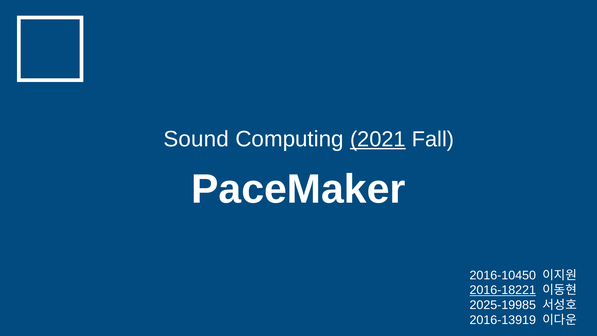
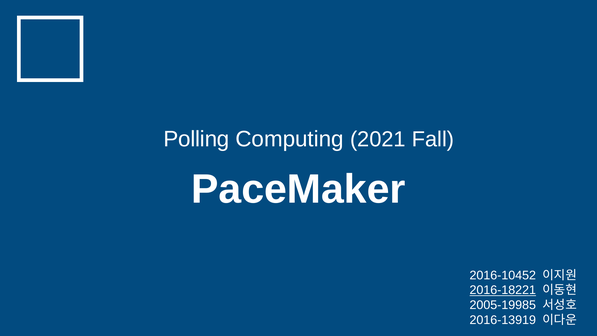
Sound: Sound -> Polling
2021 underline: present -> none
2016-10450: 2016-10450 -> 2016-10452
2025-19985: 2025-19985 -> 2005-19985
